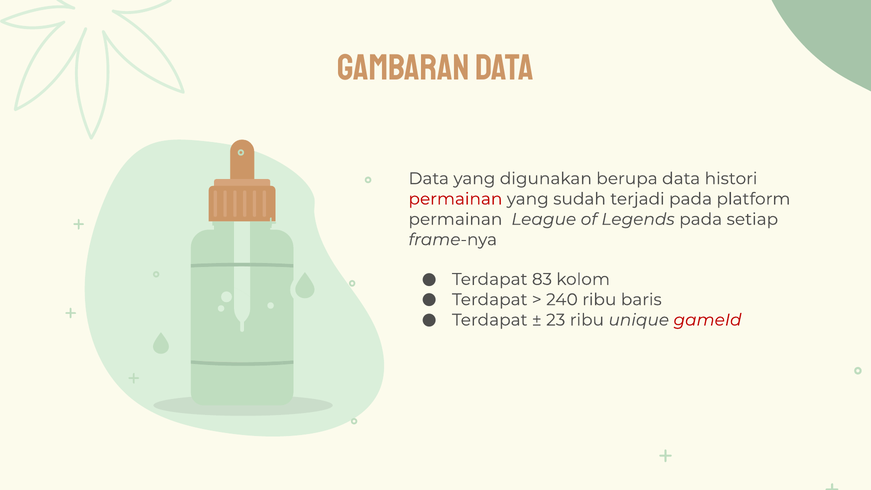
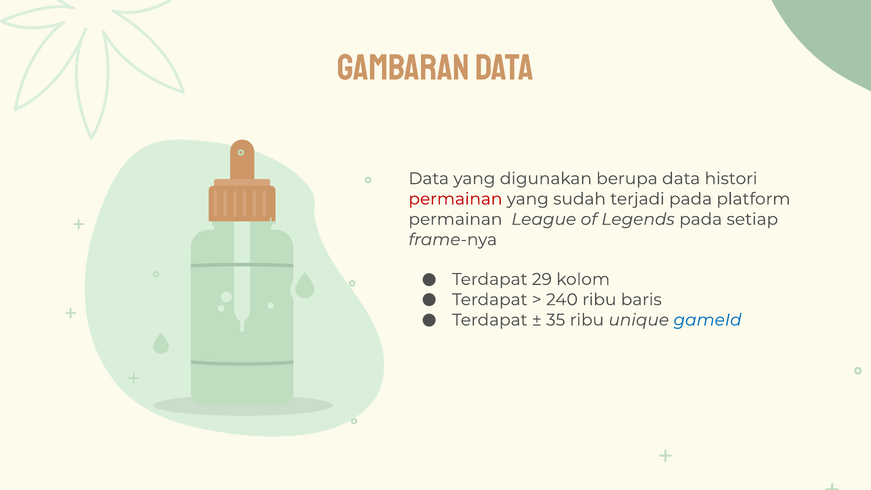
83: 83 -> 29
23: 23 -> 35
gameId colour: red -> blue
